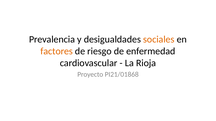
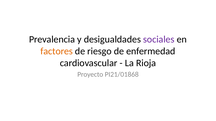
sociales colour: orange -> purple
